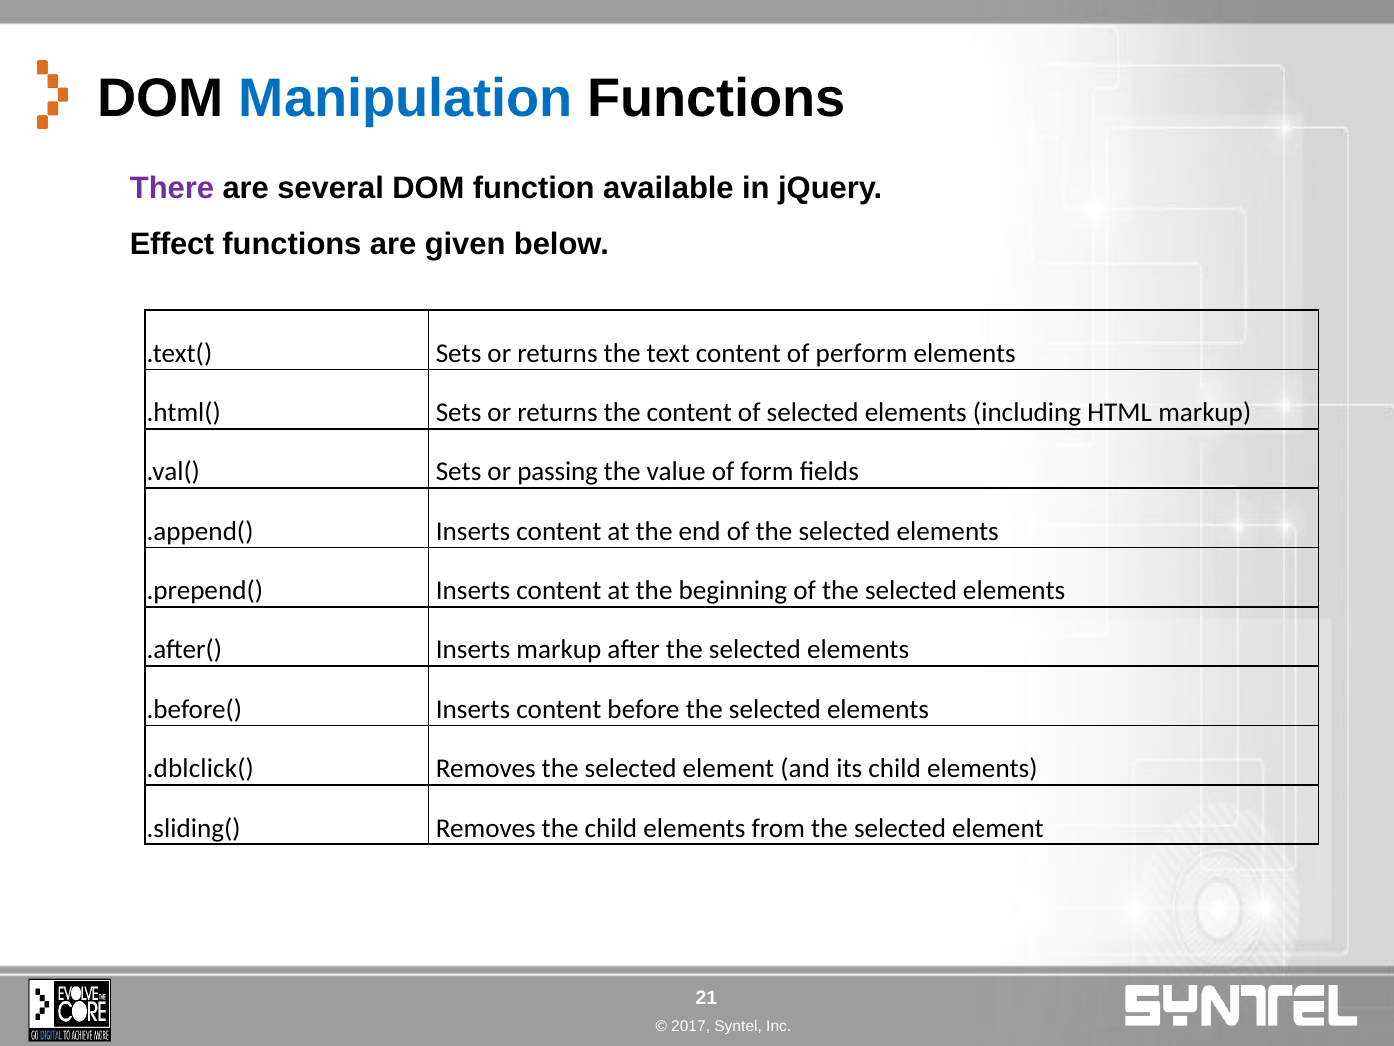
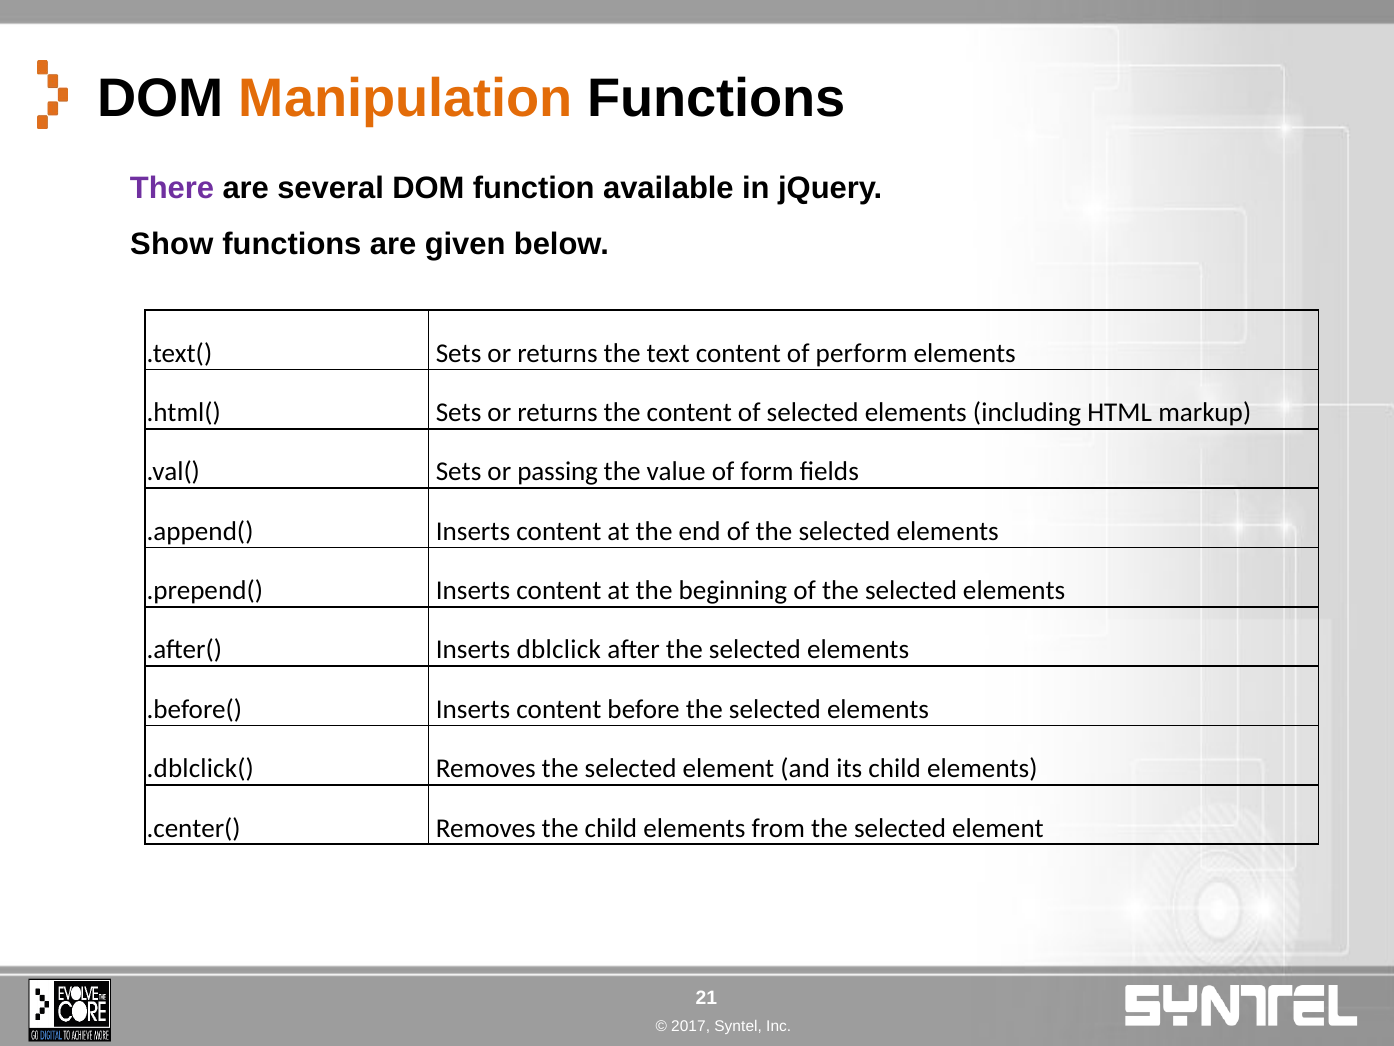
Manipulation colour: blue -> orange
Effect: Effect -> Show
Inserts markup: markup -> dblclick
.sliding(: .sliding( -> .center(
